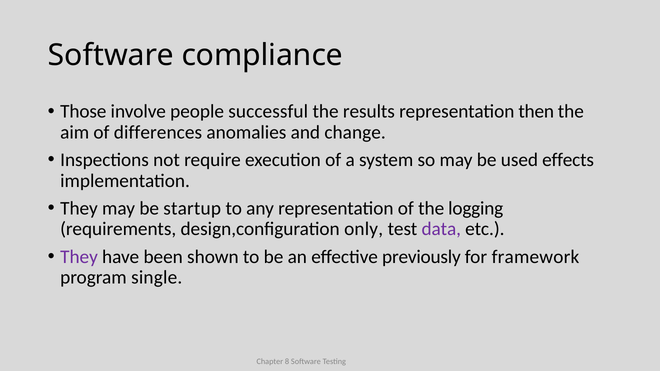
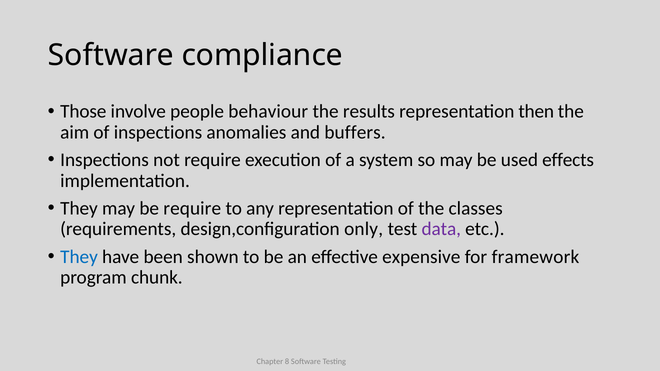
successful: successful -> behaviour
of differences: differences -> inspections
change: change -> buffers
be startup: startup -> require
logging: logging -> classes
They at (79, 257) colour: purple -> blue
previously: previously -> expensive
single: single -> chunk
